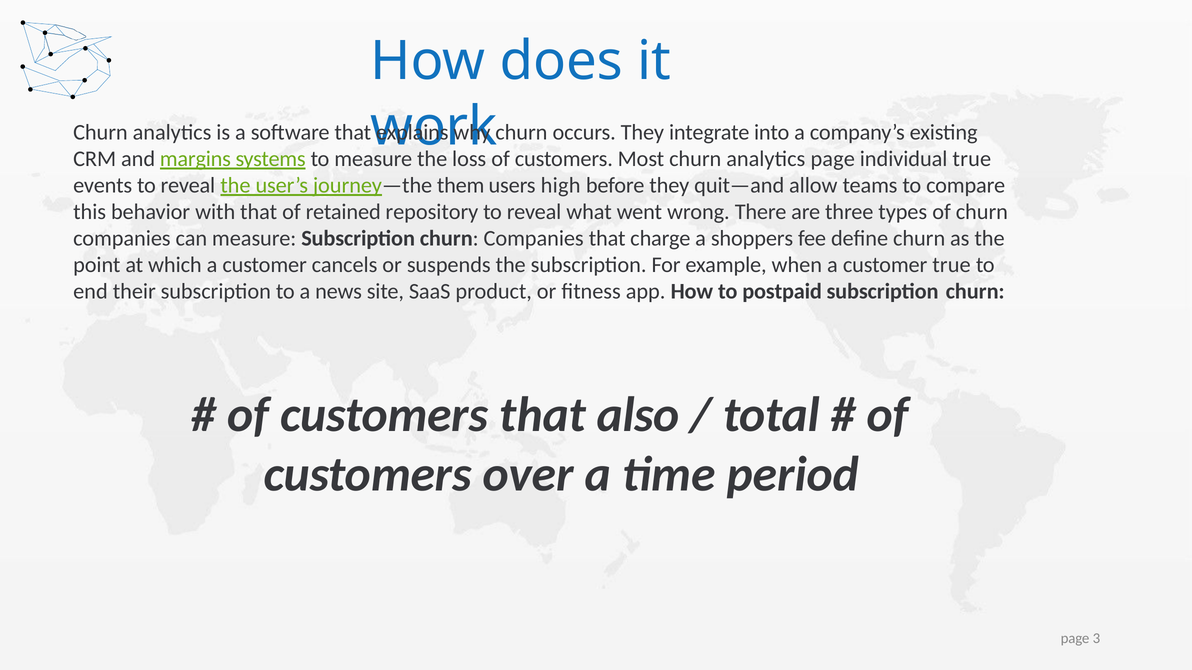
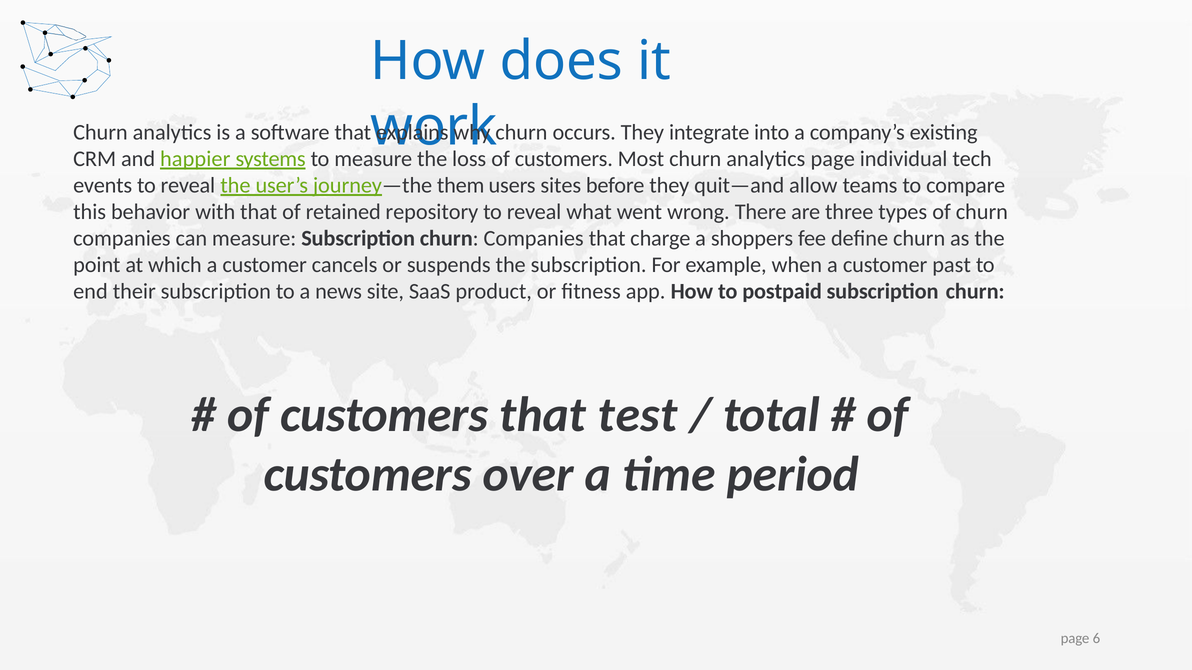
margins: margins -> happier
individual true: true -> tech
high: high -> sites
customer true: true -> past
also: also -> test
3: 3 -> 6
